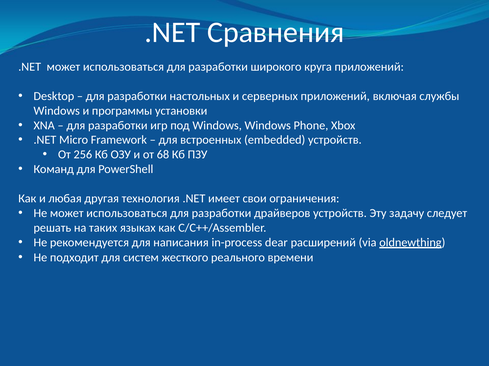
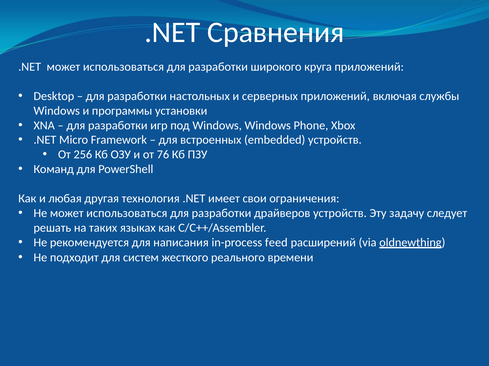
68: 68 -> 76
dear: dear -> feed
